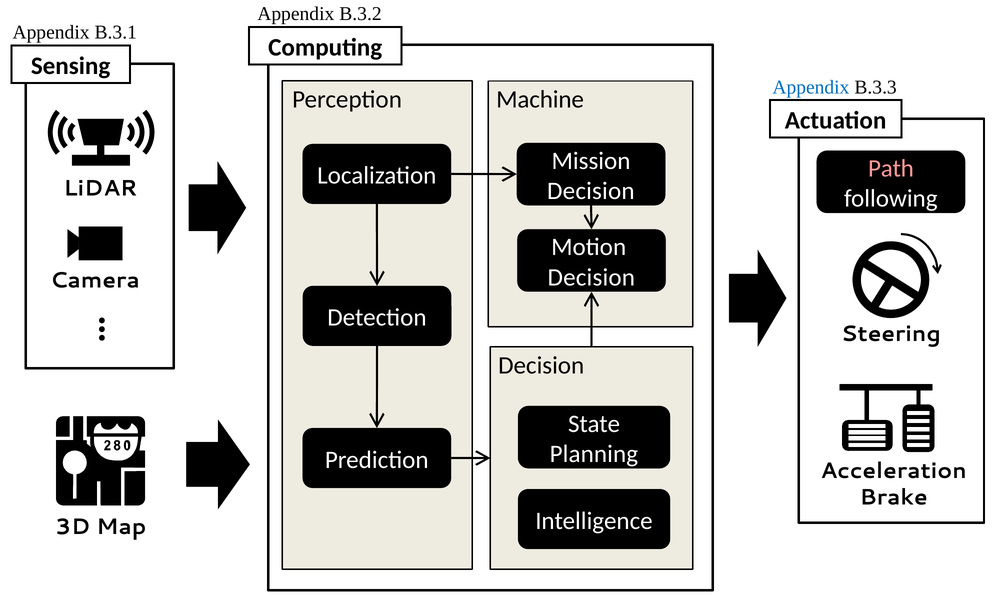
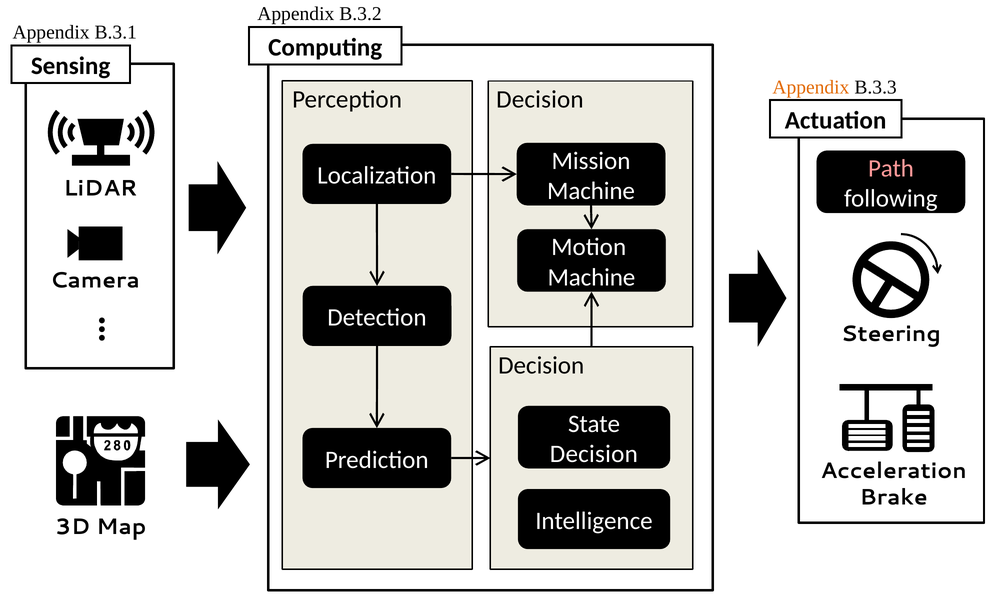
Appendix at (811, 87) colour: blue -> orange
Machine at (540, 100): Machine -> Decision
Decision at (591, 191): Decision -> Machine
Decision at (591, 277): Decision -> Machine
Planning at (594, 454): Planning -> Decision
